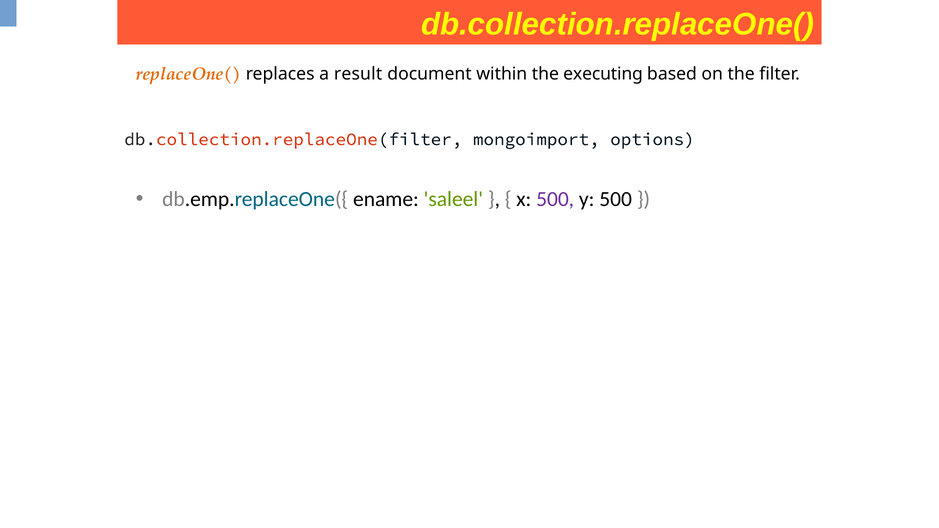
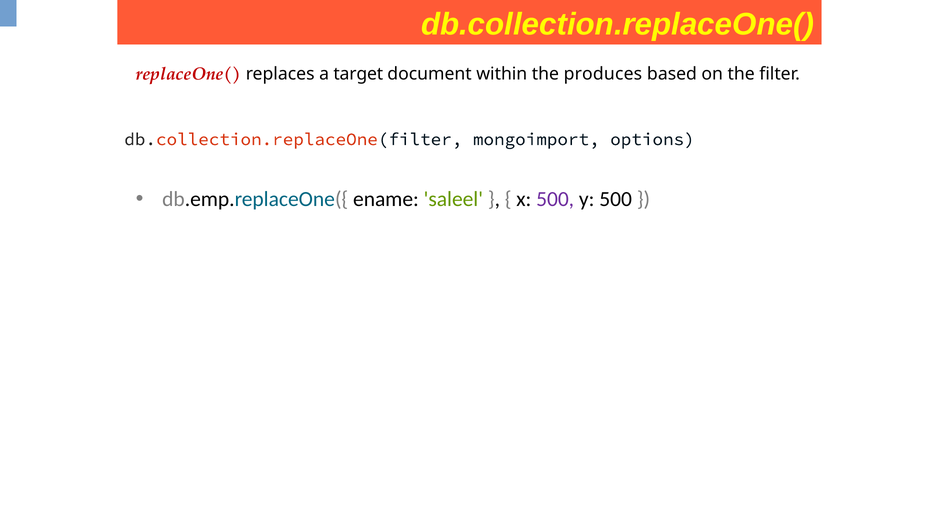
replaceOne( colour: orange -> red
result: result -> target
executing: executing -> produces
